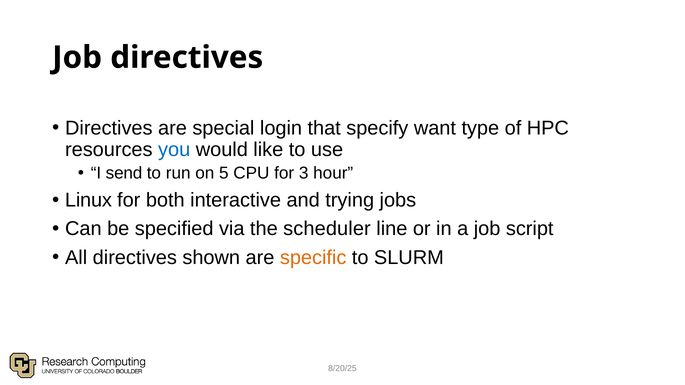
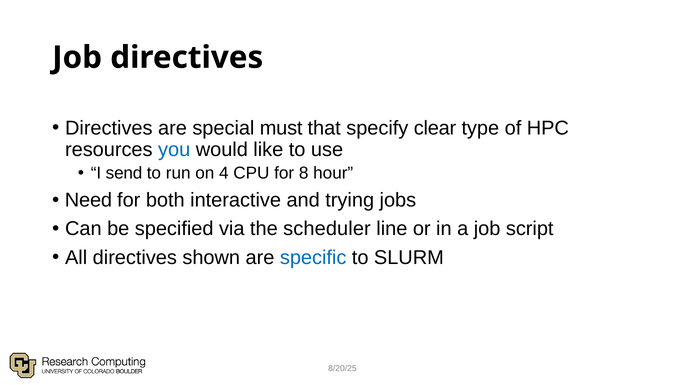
login: login -> must
want: want -> clear
5: 5 -> 4
3: 3 -> 8
Linux: Linux -> Need
specific colour: orange -> blue
